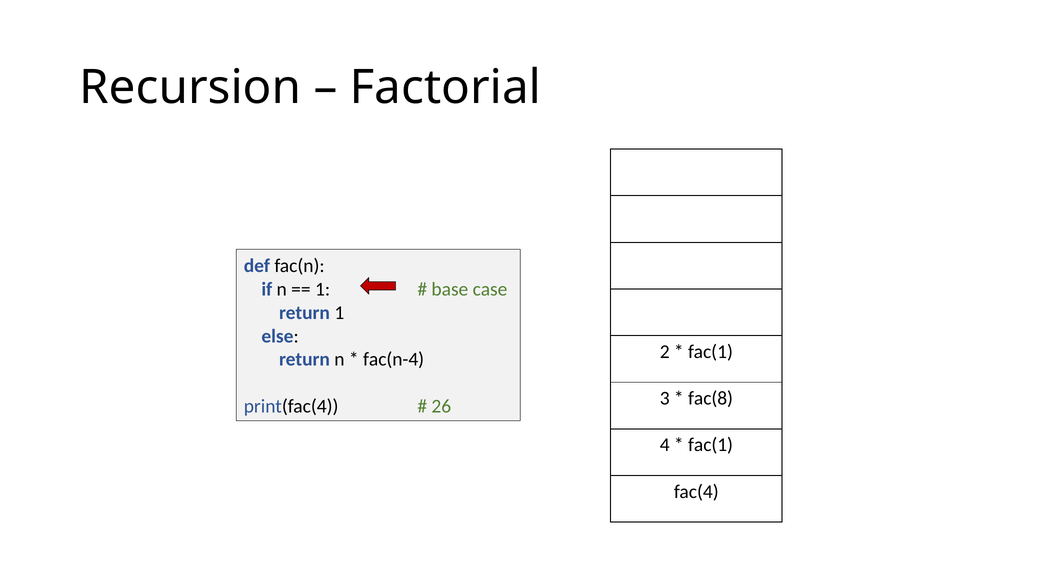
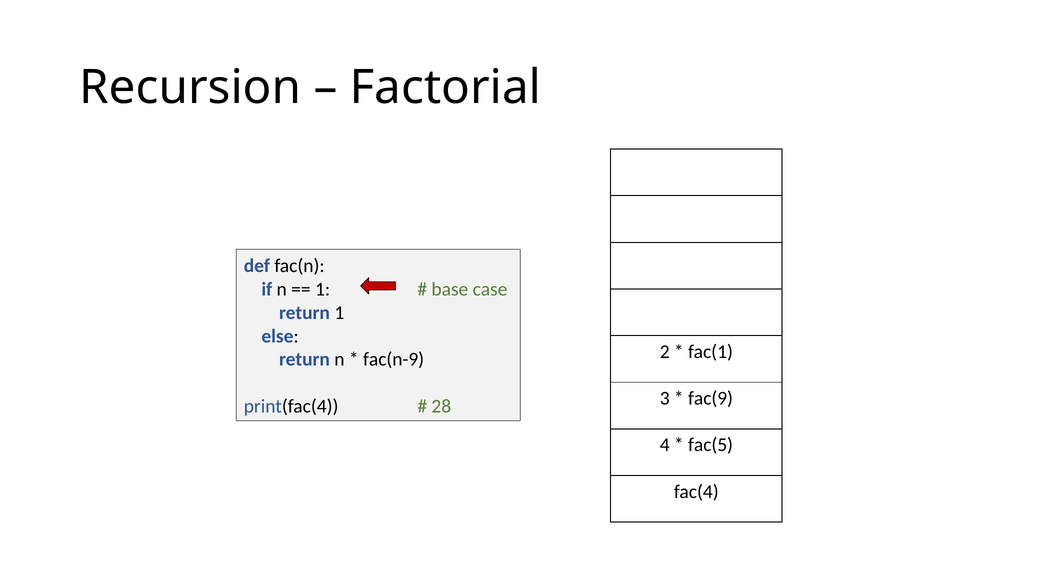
fac(n-4: fac(n-4 -> fac(n-9
fac(8: fac(8 -> fac(9
26: 26 -> 28
fac(1 at (711, 445): fac(1 -> fac(5
